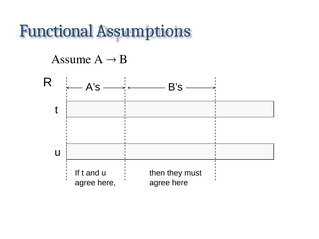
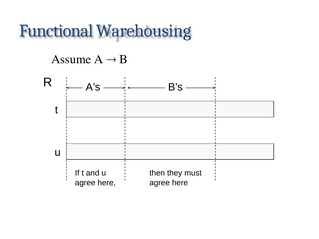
Assumptions: Assumptions -> Warehousing
